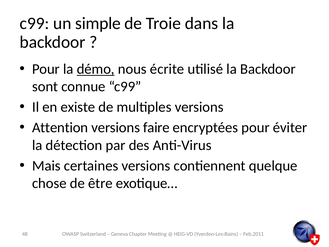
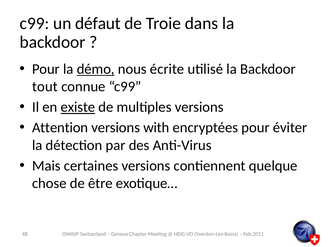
simple: simple -> défaut
sont: sont -> tout
existe underline: none -> present
faire: faire -> with
